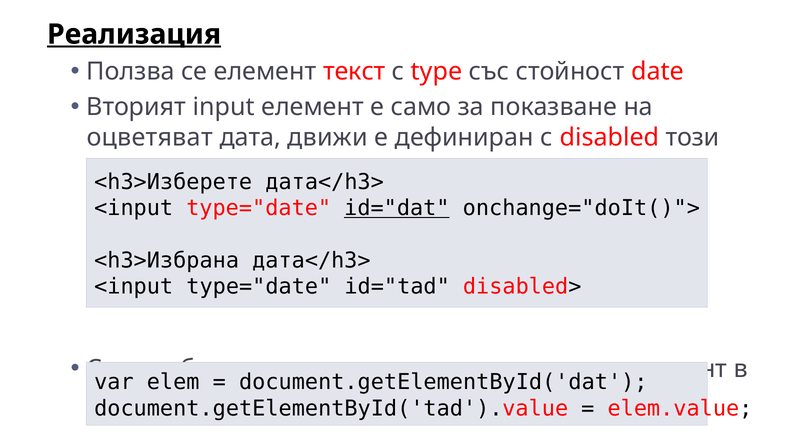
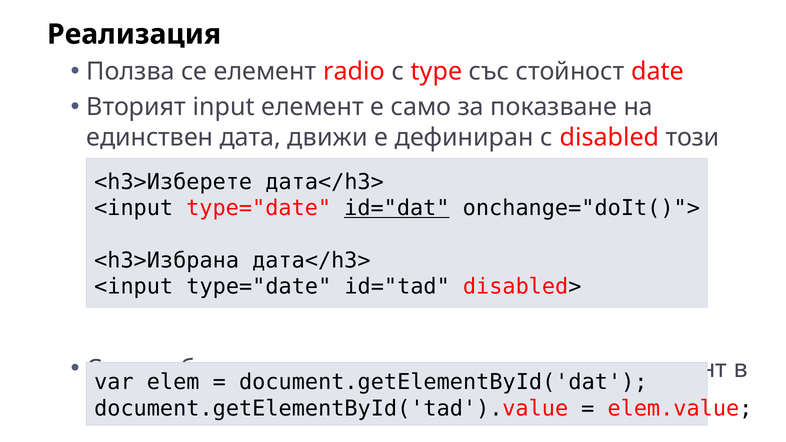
Реализация underline: present -> none
текст: текст -> radio
оцветяват: оцветяват -> единствен
